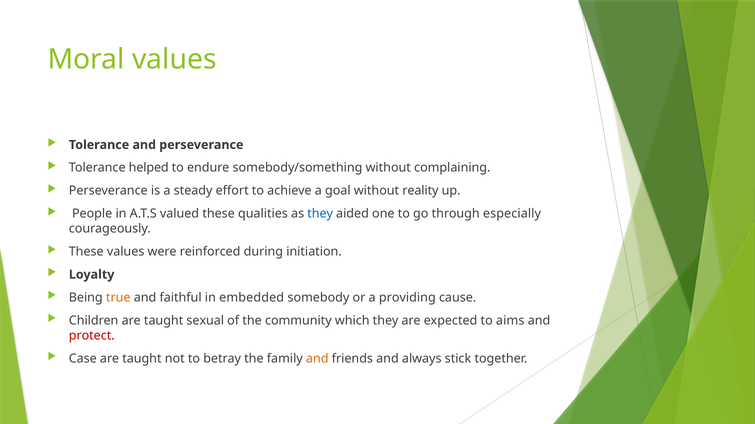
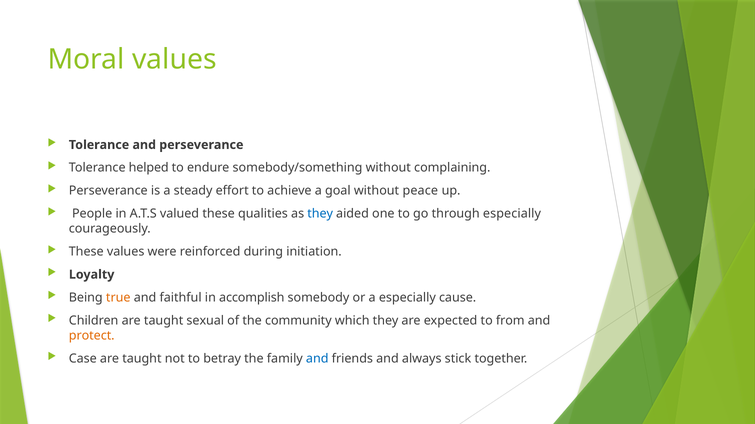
reality: reality -> peace
embedded: embedded -> accomplish
a providing: providing -> especially
aims: aims -> from
protect colour: red -> orange
and at (317, 359) colour: orange -> blue
